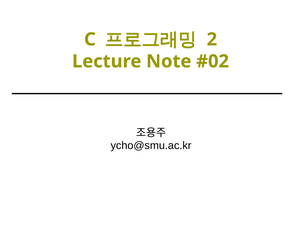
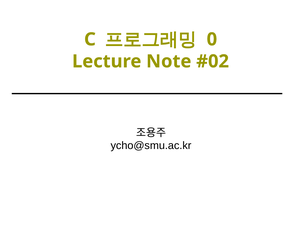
2: 2 -> 0
